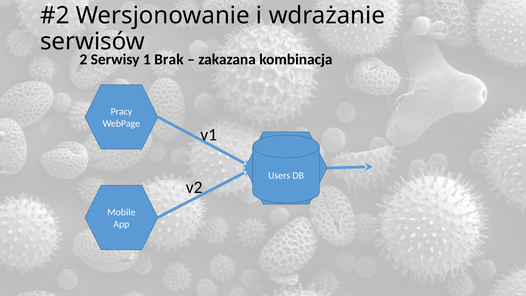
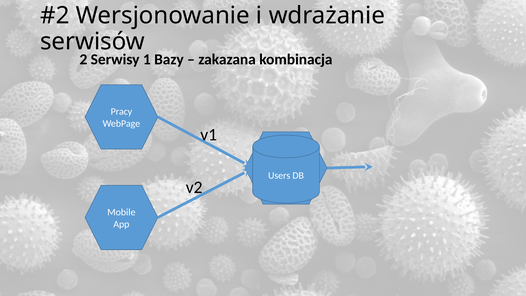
Brak: Brak -> Bazy
